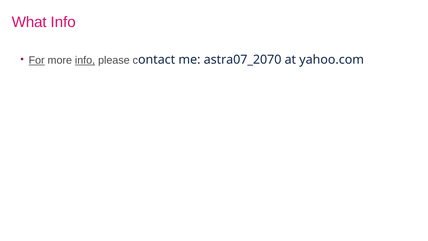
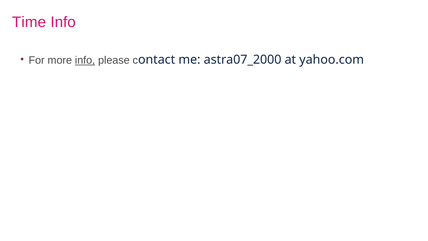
What: What -> Time
For underline: present -> none
astra07_2070: astra07_2070 -> astra07_2000
